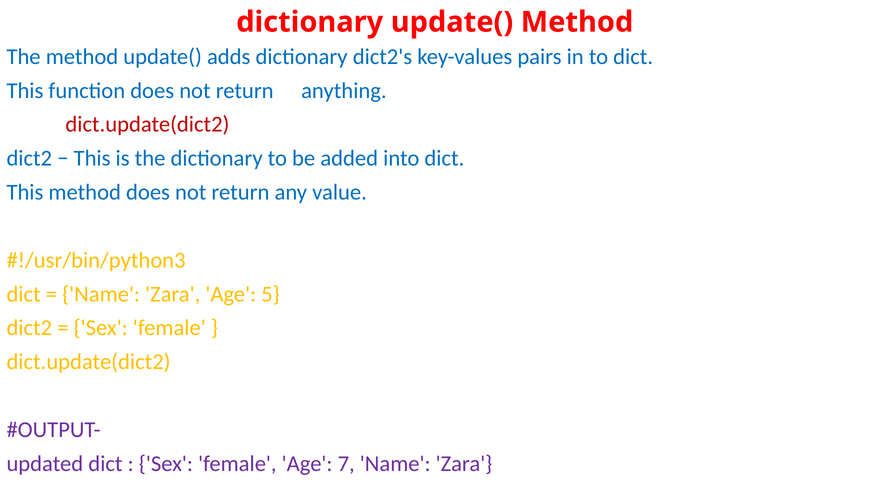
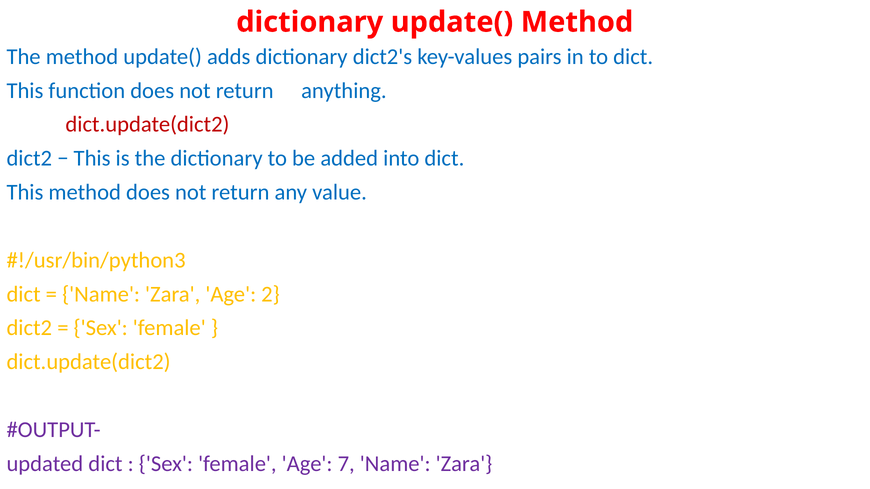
5: 5 -> 2
